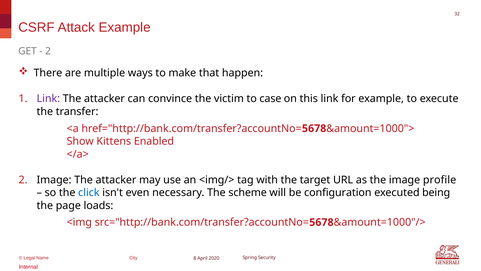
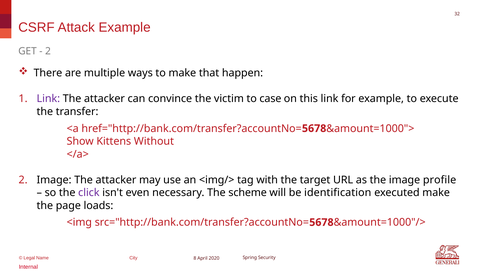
Enabled: Enabled -> Without
click colour: blue -> purple
configuration: configuration -> identification
executed being: being -> make
